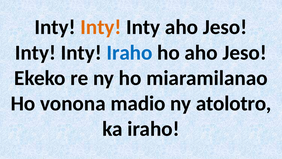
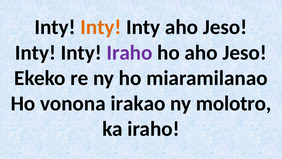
Iraho at (129, 52) colour: blue -> purple
madio: madio -> irakao
atolotro: atolotro -> molotro
